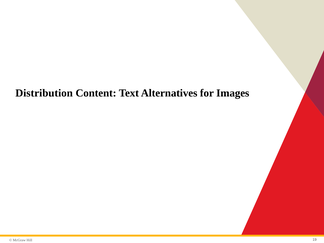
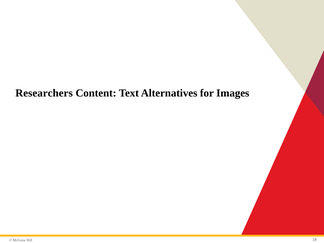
Distribution: Distribution -> Researchers
